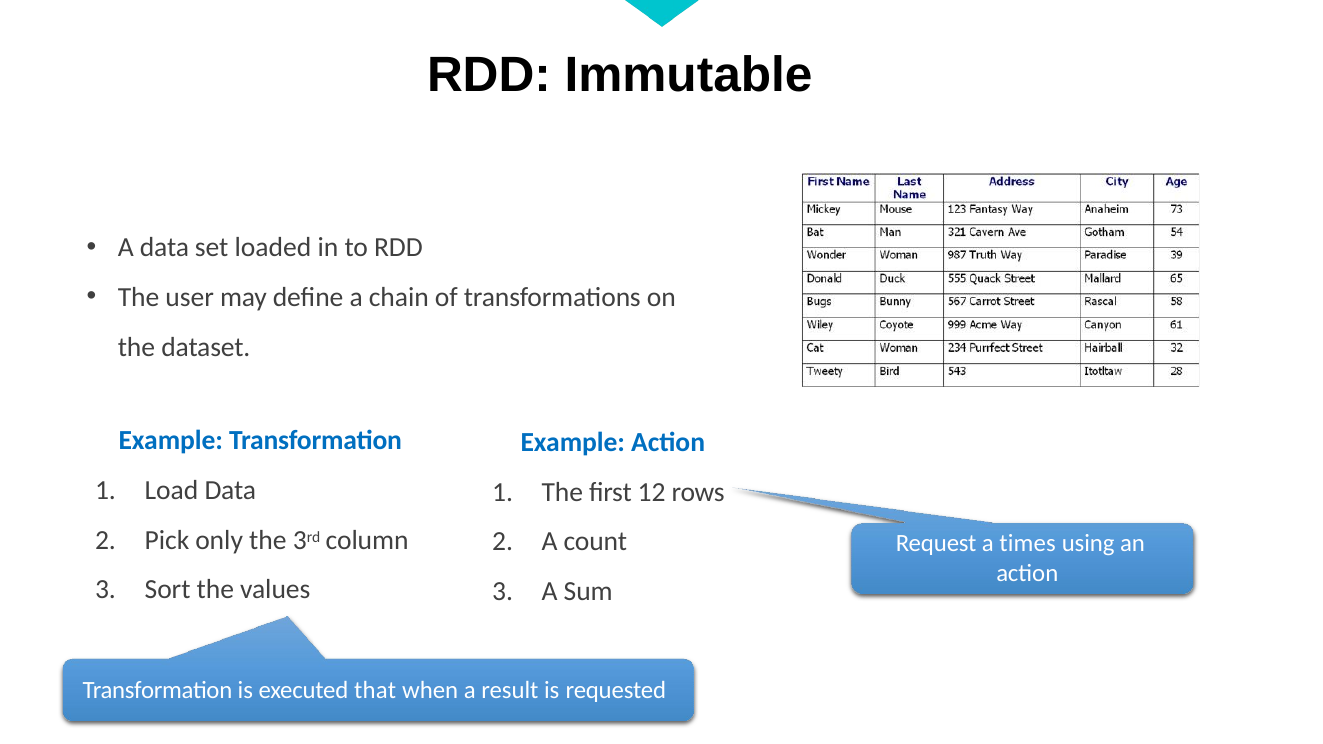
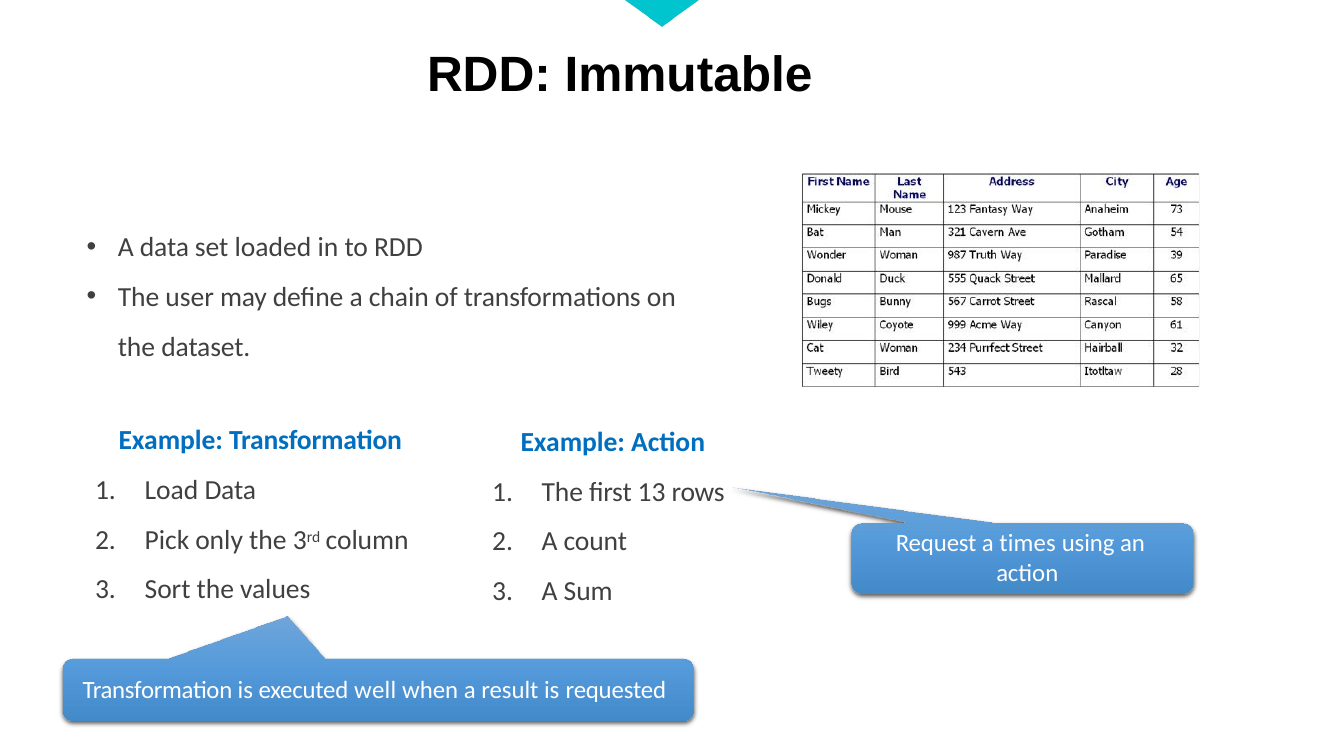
12: 12 -> 13
that: that -> well
